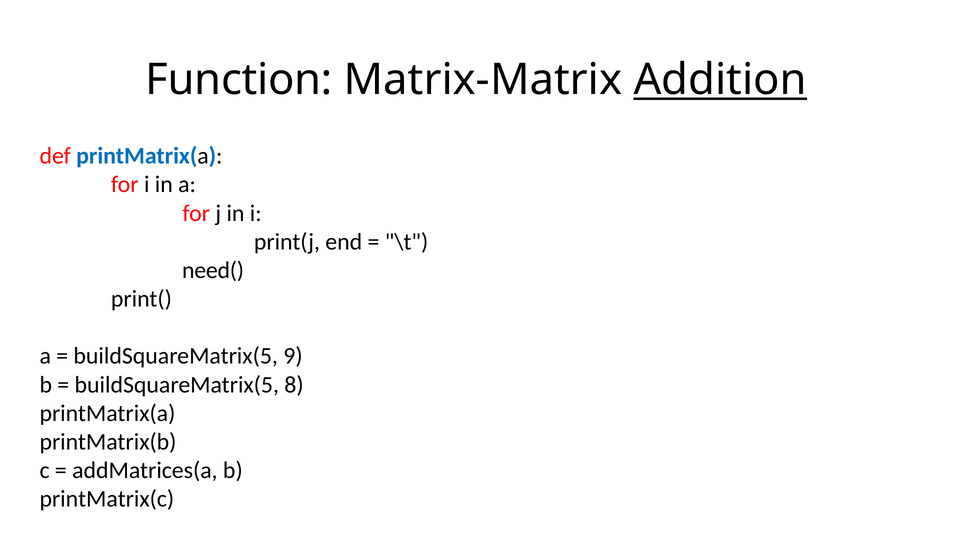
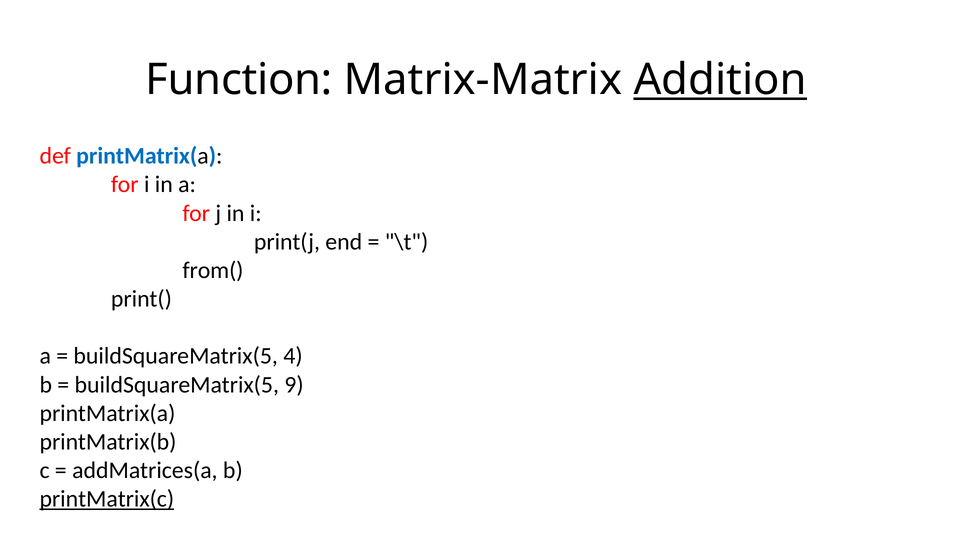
need(: need( -> from(
9: 9 -> 4
8: 8 -> 9
printMatrix(c underline: none -> present
